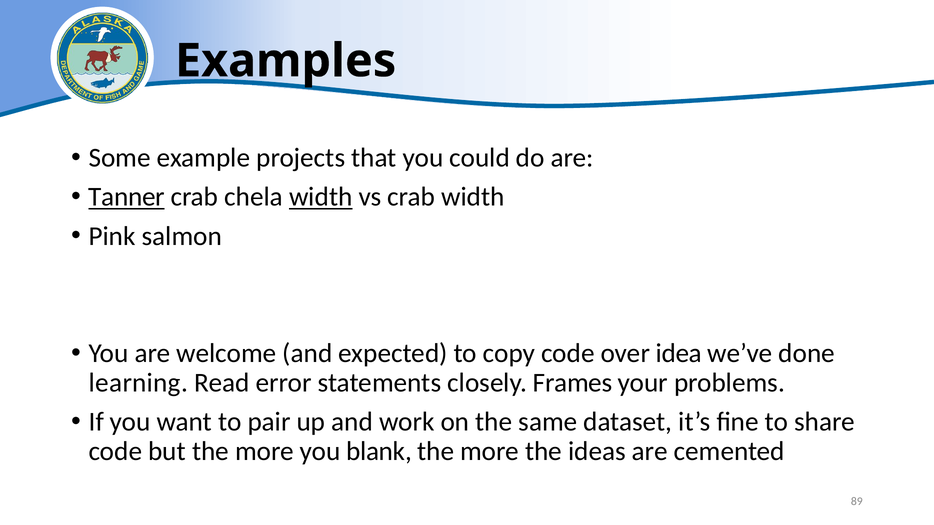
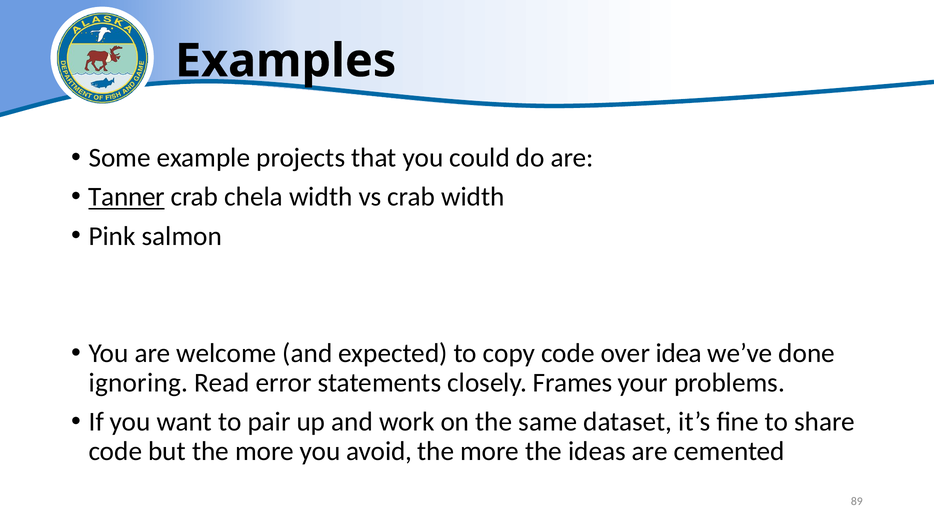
width at (321, 197) underline: present -> none
learning: learning -> ignoring
blank: blank -> avoid
